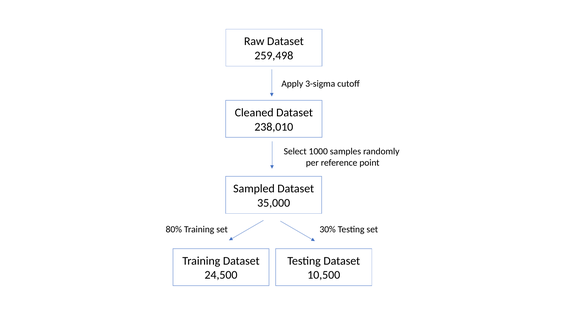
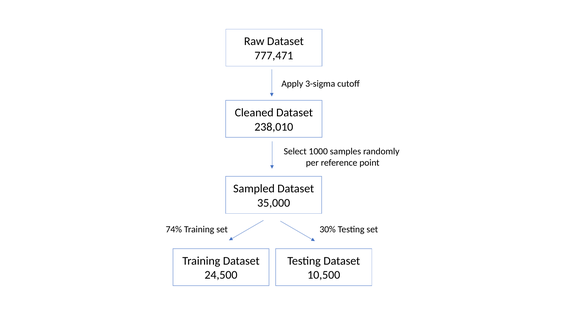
259,498: 259,498 -> 777,471
80%: 80% -> 74%
